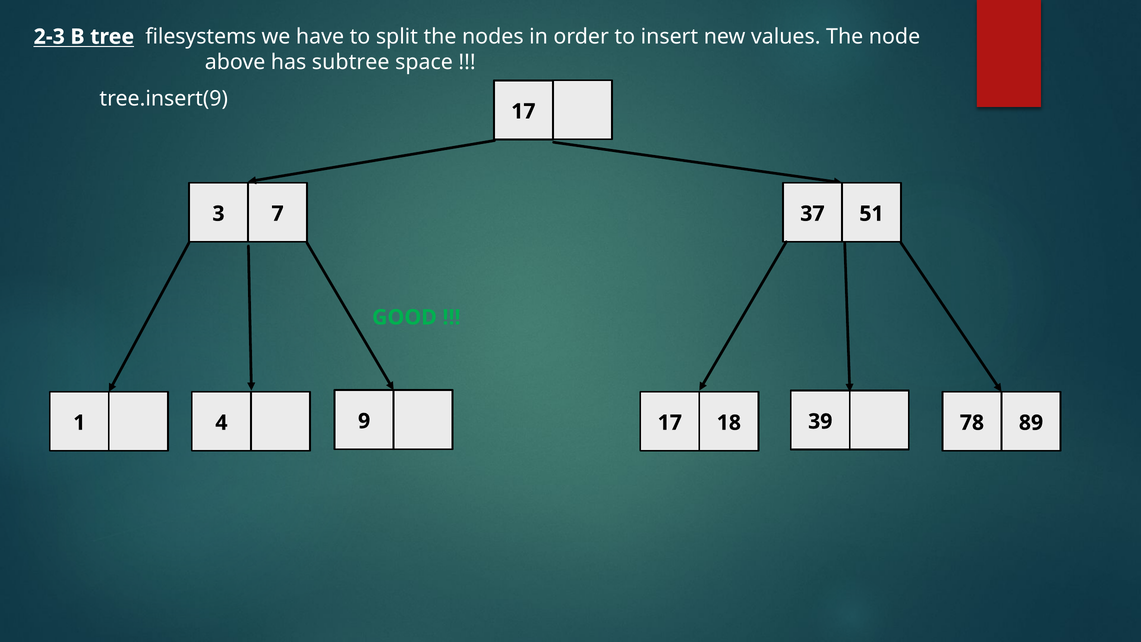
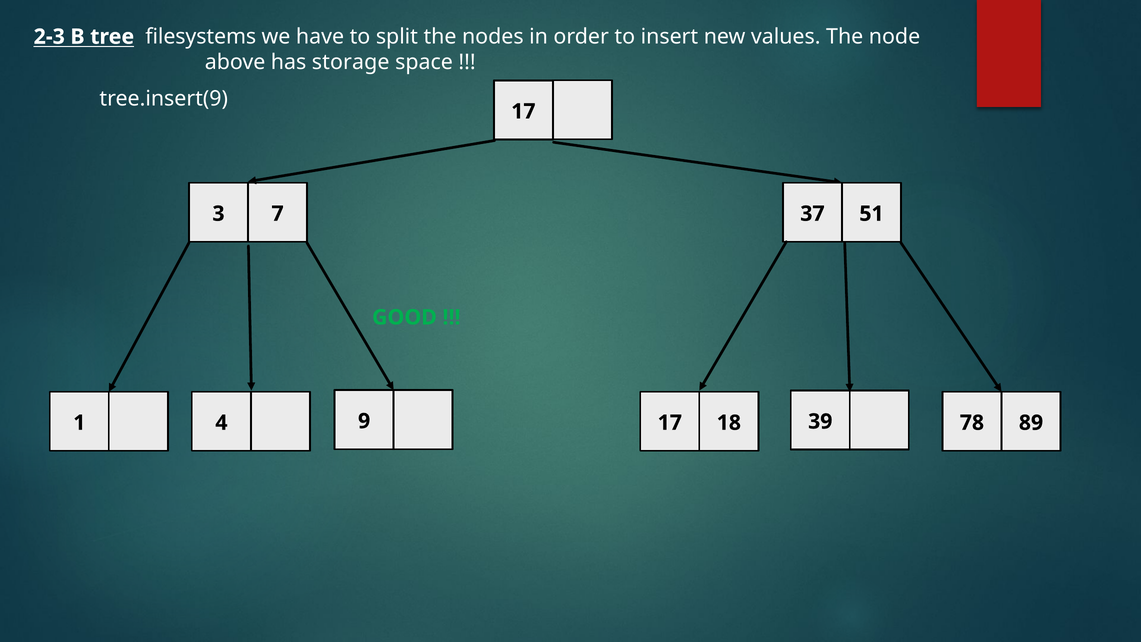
subtree: subtree -> storage
